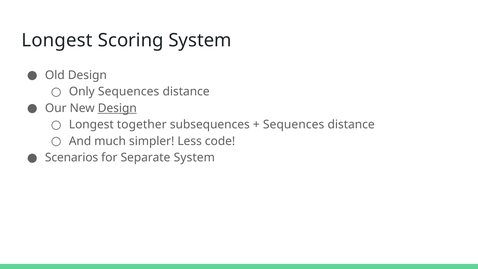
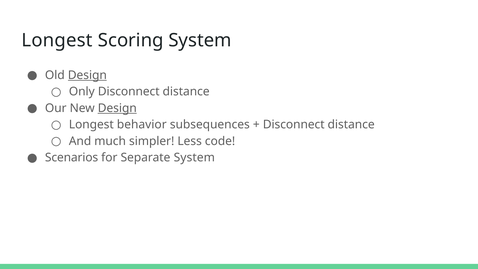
Design at (87, 75) underline: none -> present
Only Sequences: Sequences -> Disconnect
together: together -> behavior
Sequences at (294, 125): Sequences -> Disconnect
